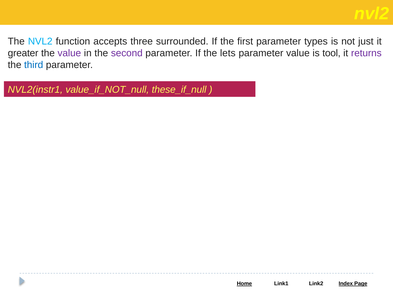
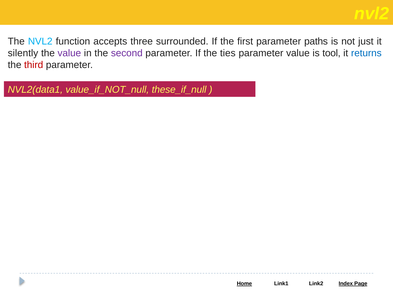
types: types -> paths
greater: greater -> silently
lets: lets -> ties
returns colour: purple -> blue
third colour: blue -> red
NVL2(instr1: NVL2(instr1 -> NVL2(data1
